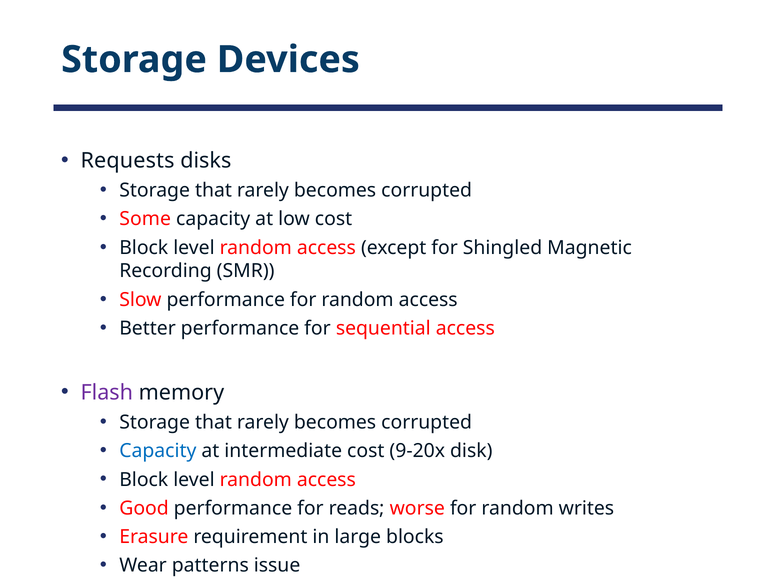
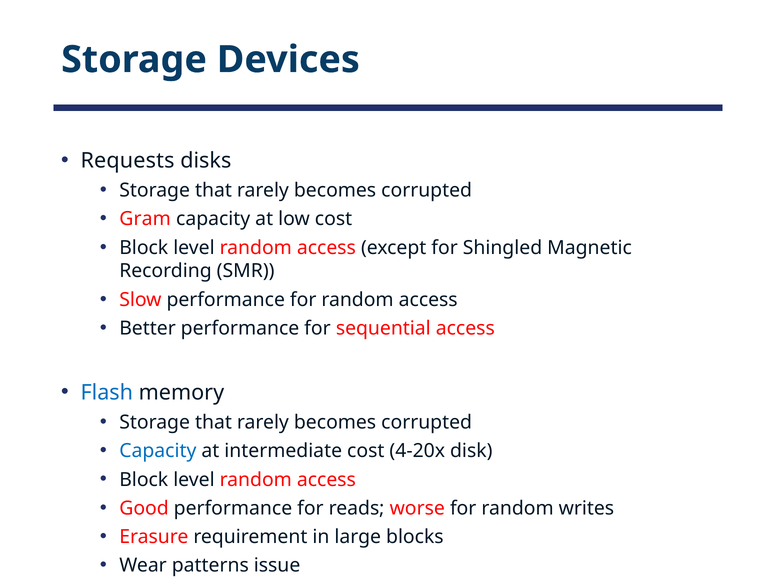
Some: Some -> Gram
Flash colour: purple -> blue
9-20x: 9-20x -> 4-20x
